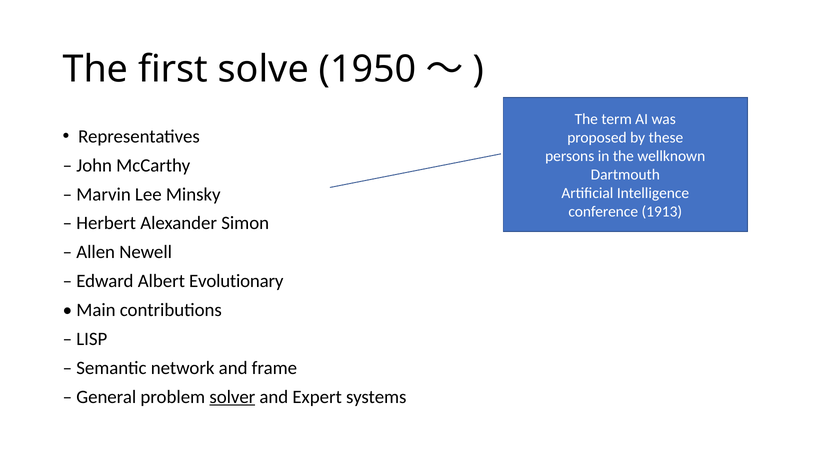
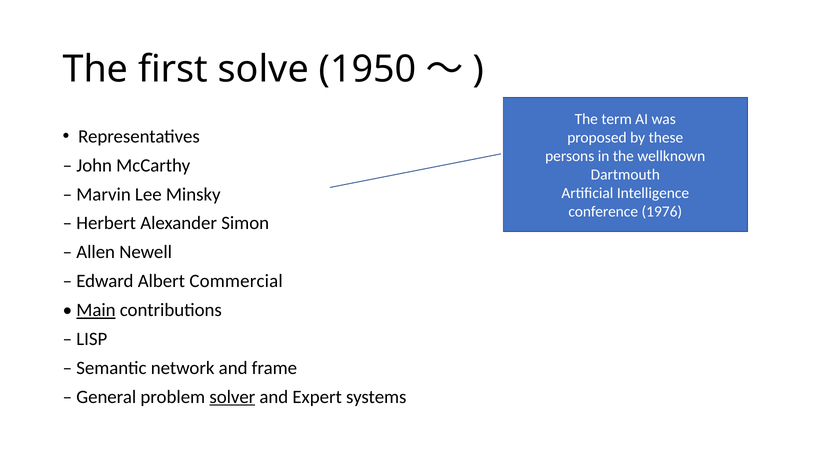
1913: 1913 -> 1976
Evolutionary: Evolutionary -> Commercial
Main underline: none -> present
